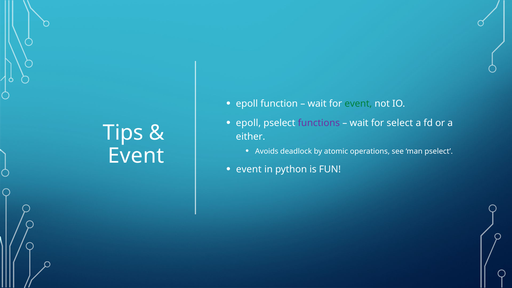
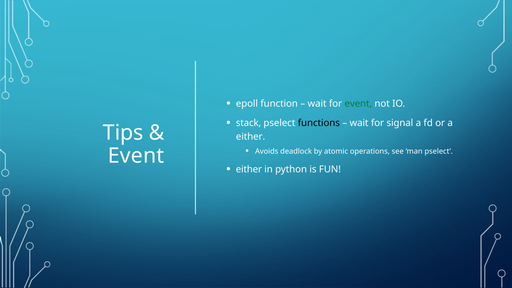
epoll at (248, 123): epoll -> stack
functions colour: purple -> black
select: select -> signal
event at (249, 169): event -> either
